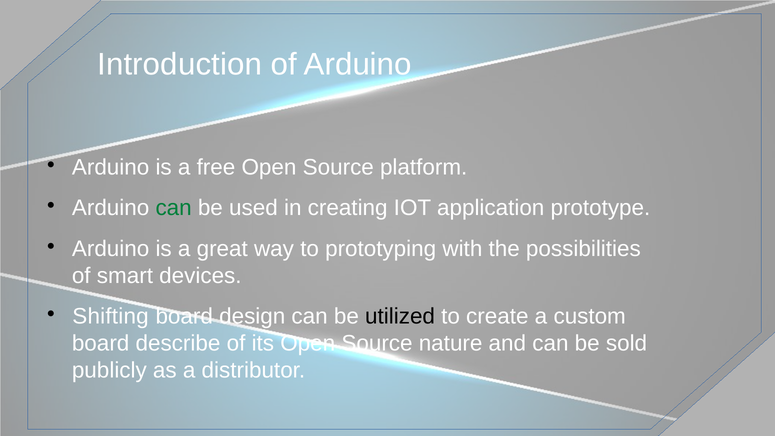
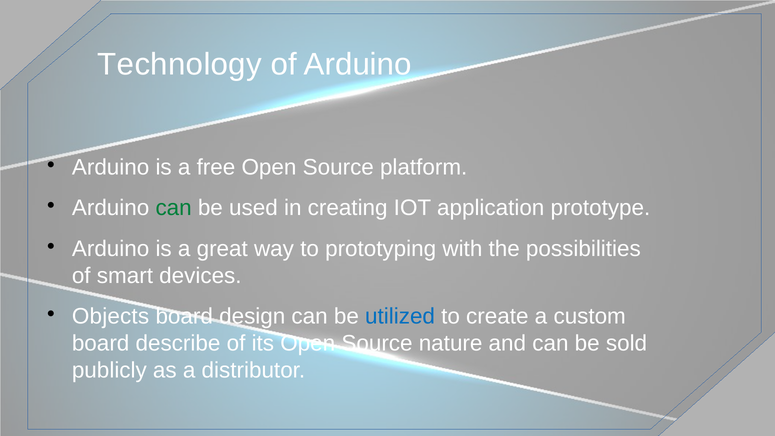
Introduction: Introduction -> Technology
Shifting: Shifting -> Objects
utilized colour: black -> blue
